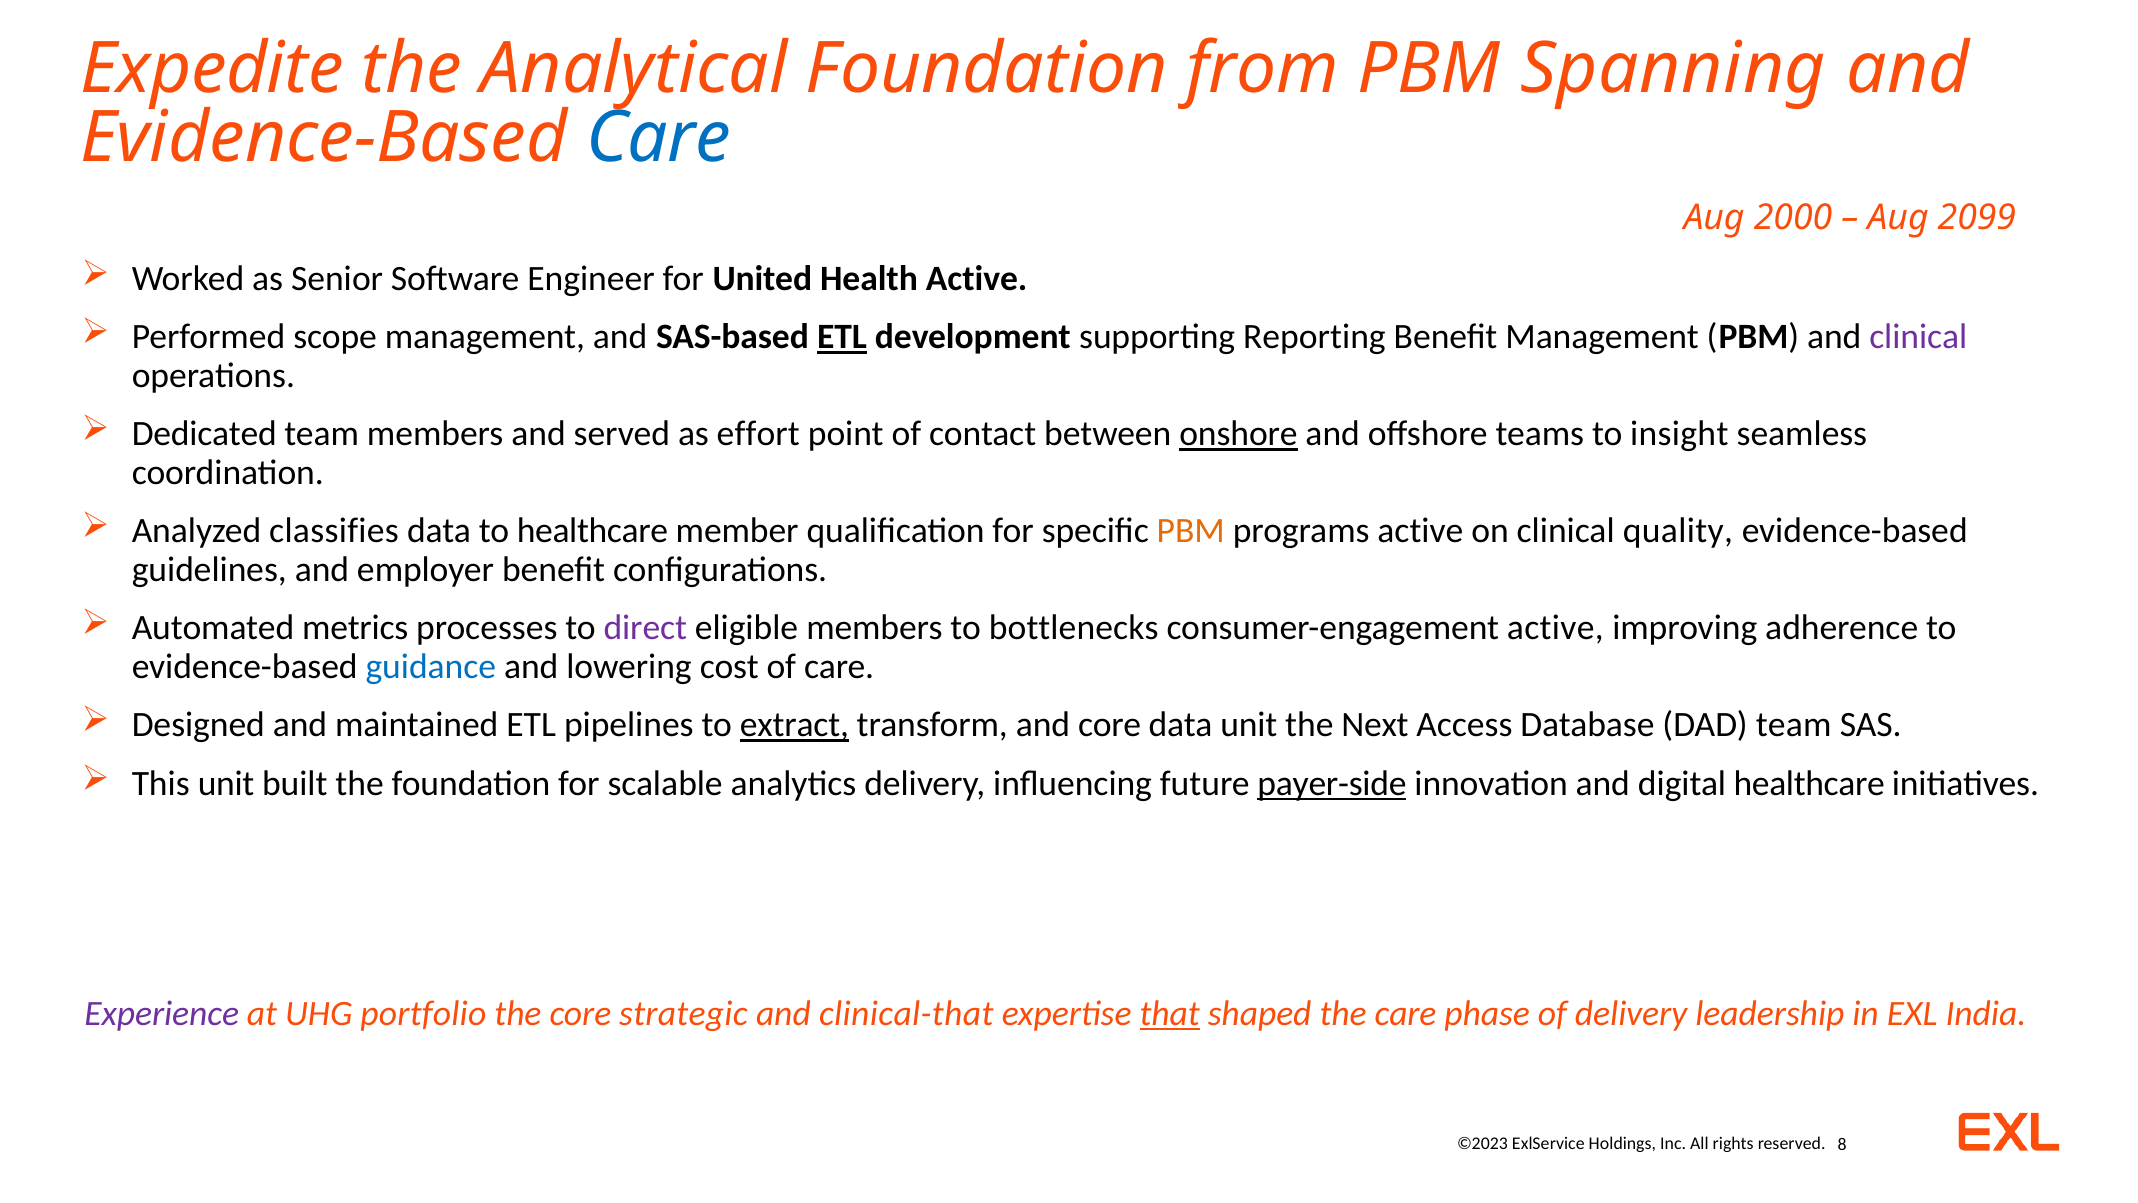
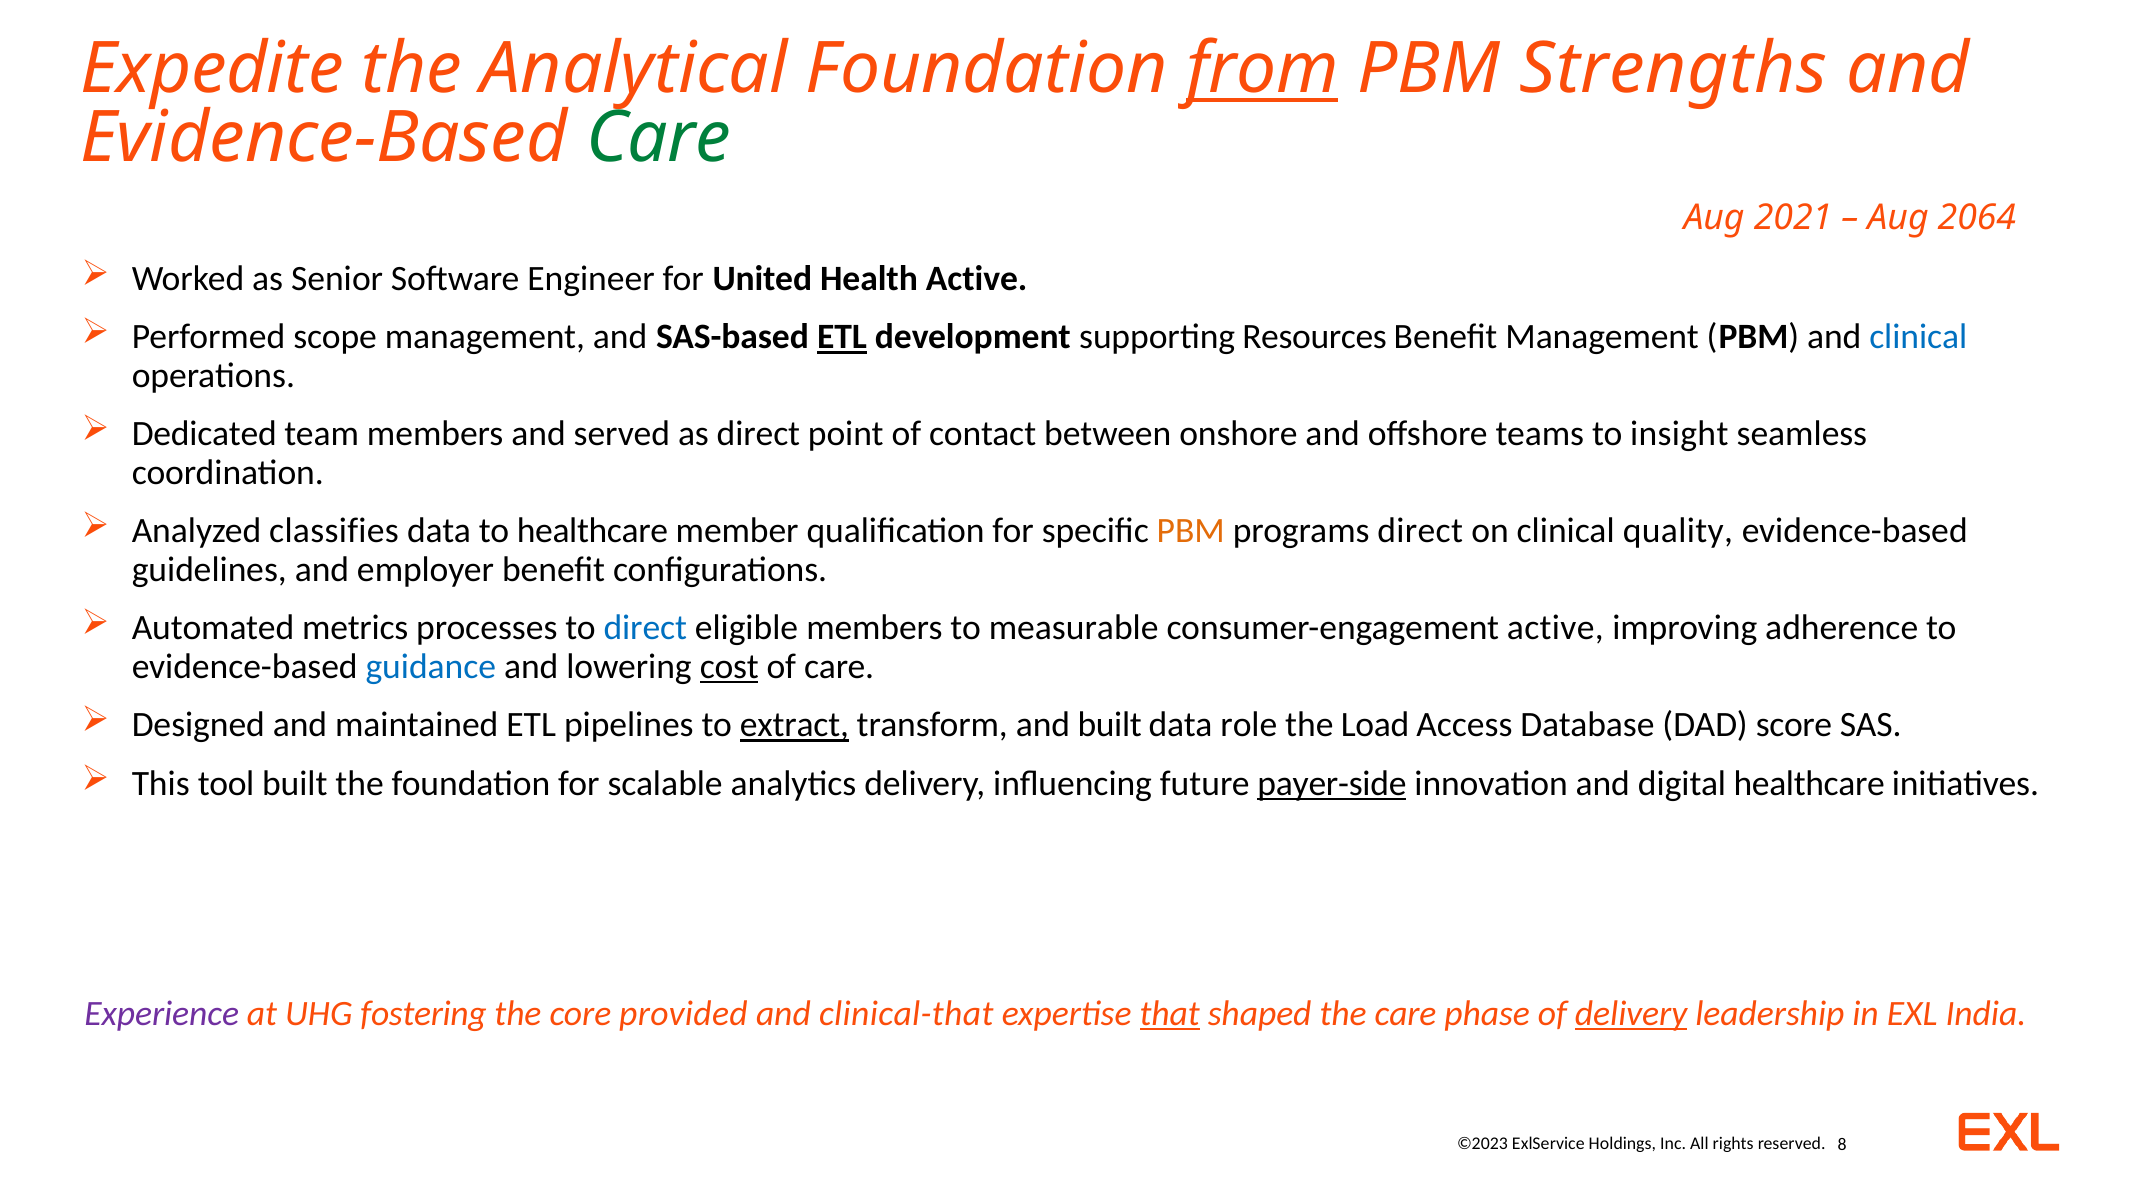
from underline: none -> present
Spanning: Spanning -> Strengths
Care at (659, 138) colour: blue -> green
2000: 2000 -> 2021
2099: 2099 -> 2064
Reporting: Reporting -> Resources
clinical at (1918, 337) colour: purple -> blue
as effort: effort -> direct
onshore underline: present -> none
programs active: active -> direct
direct at (645, 628) colour: purple -> blue
bottlenecks: bottlenecks -> measurable
cost underline: none -> present
and core: core -> built
data unit: unit -> role
Next: Next -> Load
DAD team: team -> score
This unit: unit -> tool
portfolio: portfolio -> fostering
strategic: strategic -> provided
delivery at (1631, 1014) underline: none -> present
